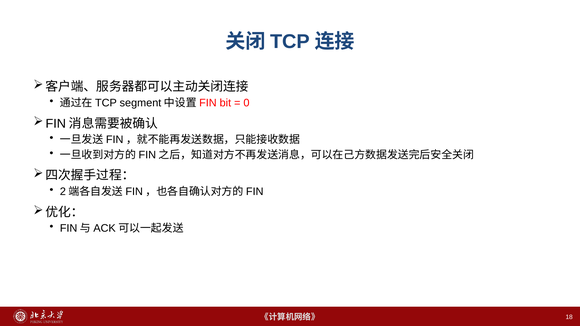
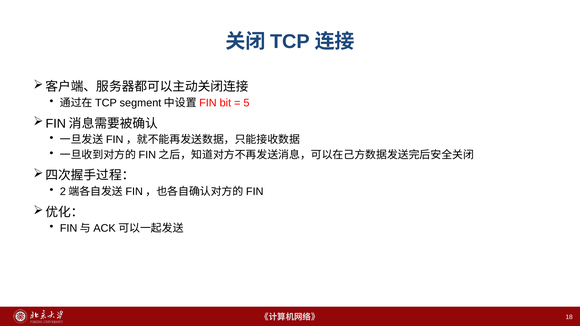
0: 0 -> 5
